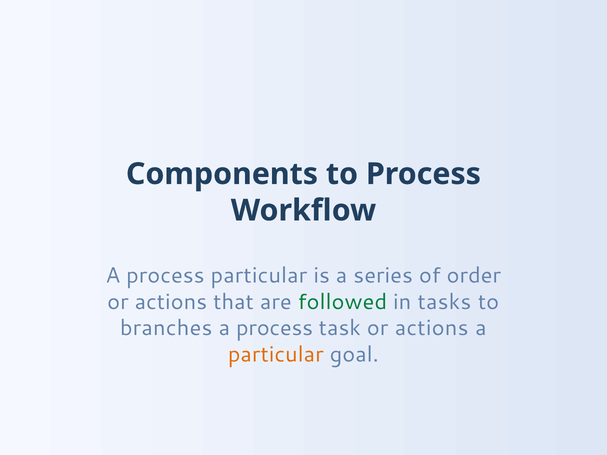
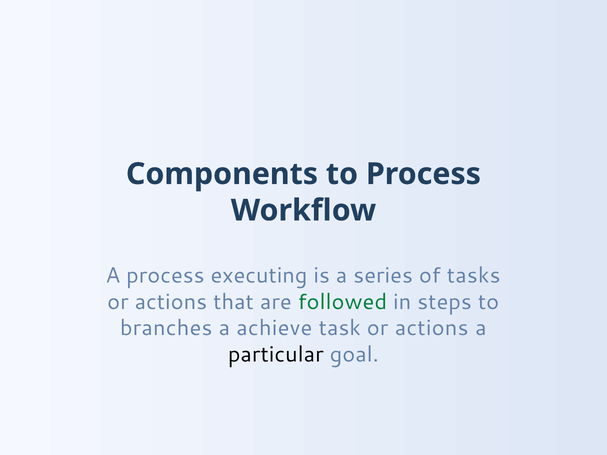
process particular: particular -> executing
order: order -> tasks
tasks: tasks -> steps
process at (275, 328): process -> achieve
particular at (276, 355) colour: orange -> black
